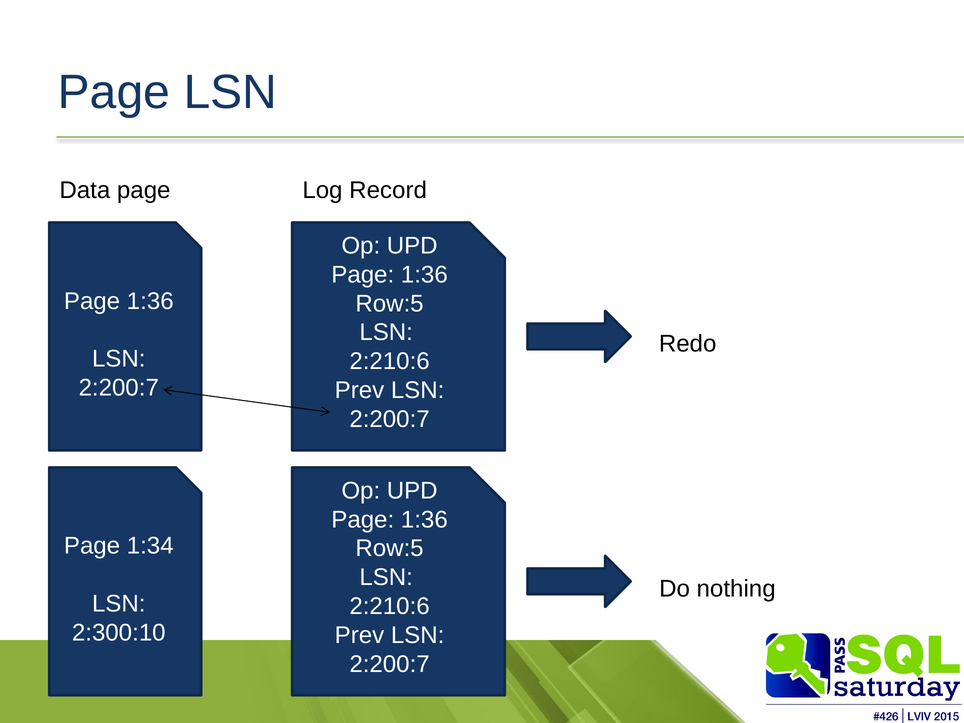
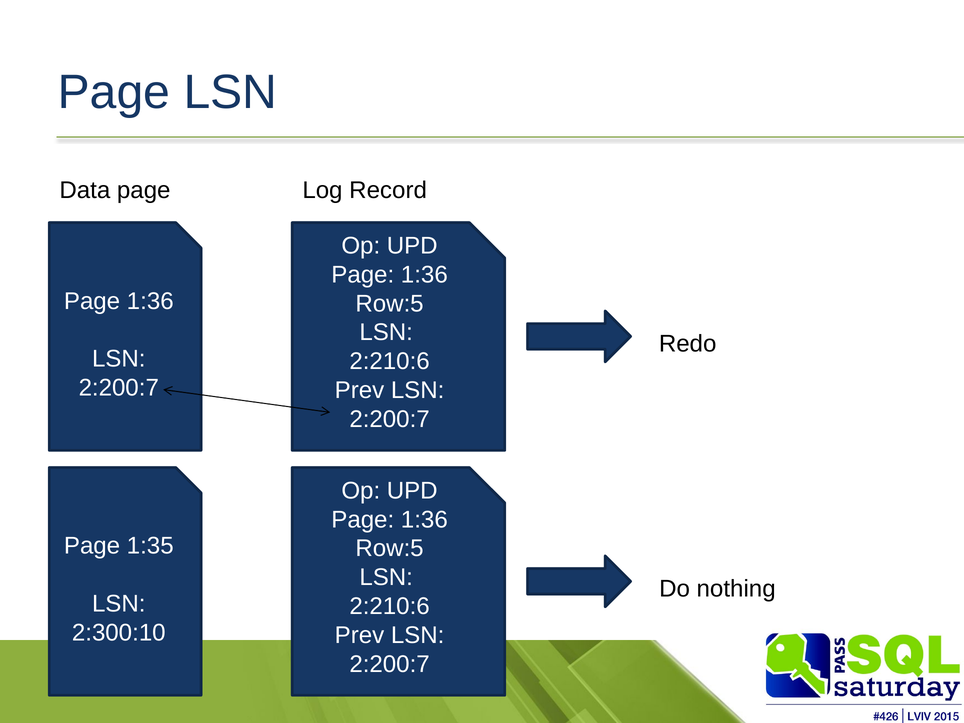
1:34: 1:34 -> 1:35
